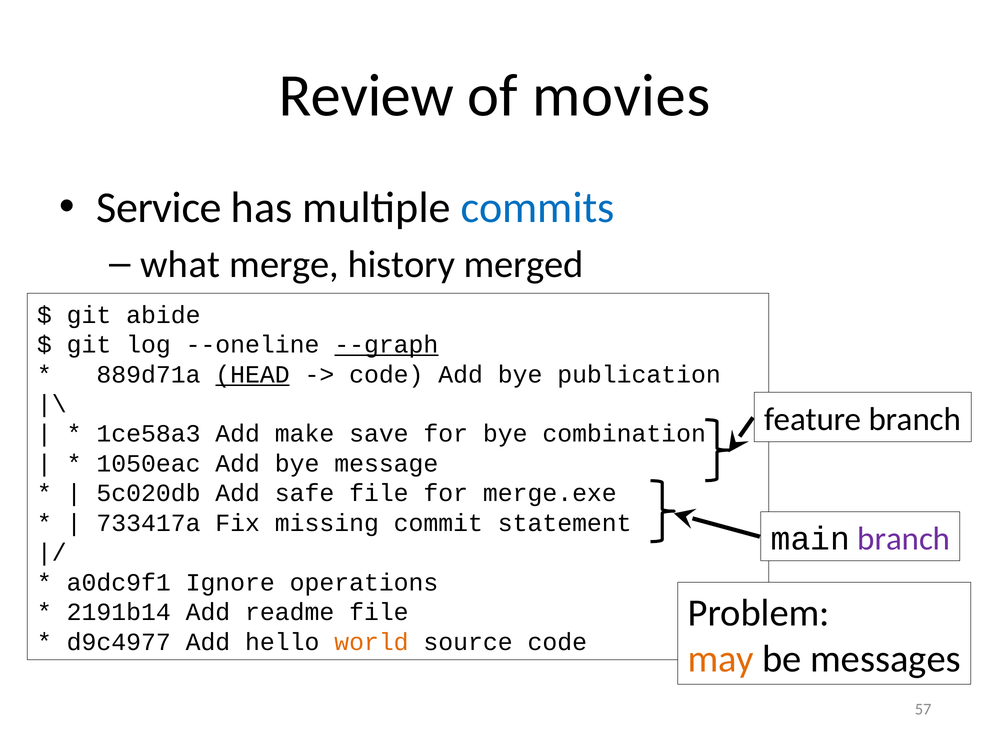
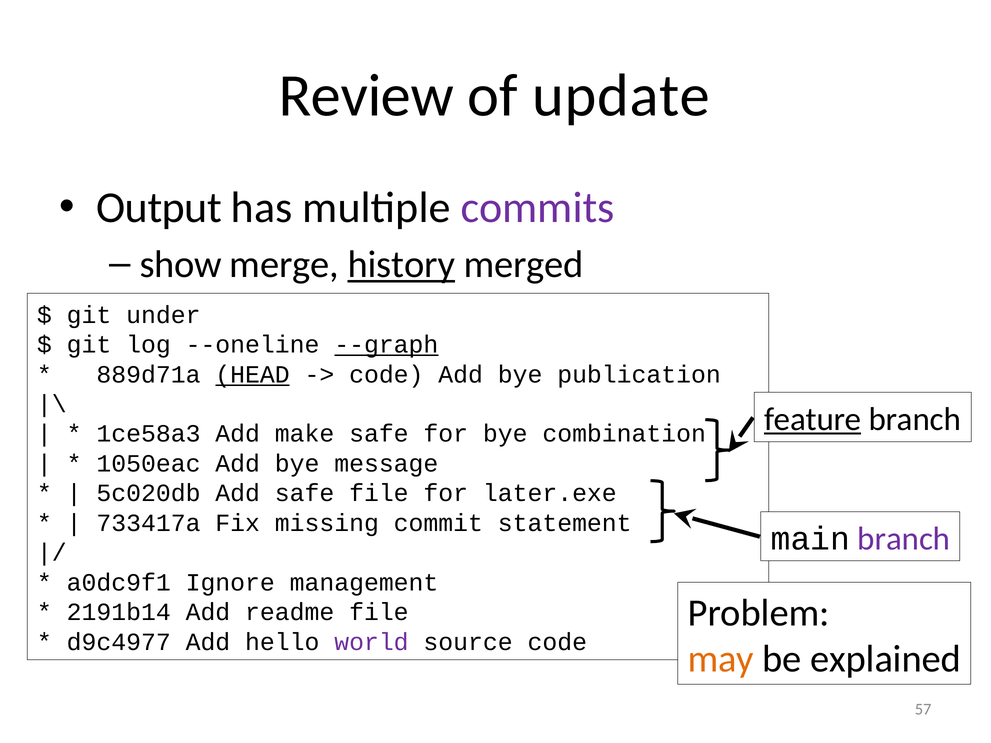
movies: movies -> update
Service: Service -> Output
commits colour: blue -> purple
what: what -> show
history underline: none -> present
abide: abide -> under
feature underline: none -> present
make save: save -> safe
merge.exe: merge.exe -> later.exe
operations: operations -> management
world colour: orange -> purple
messages: messages -> explained
